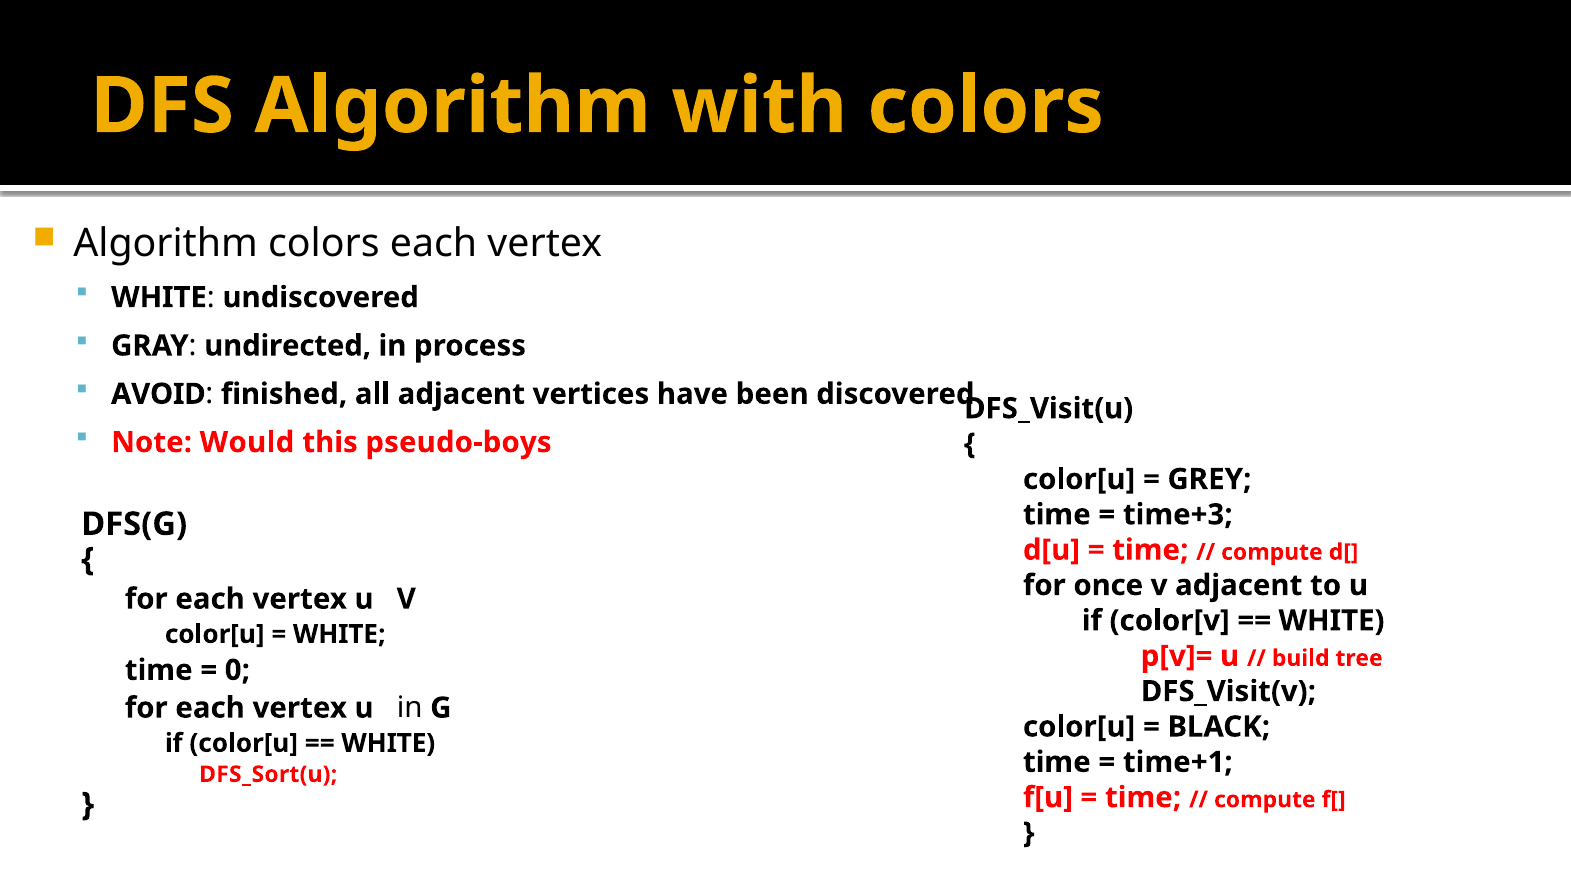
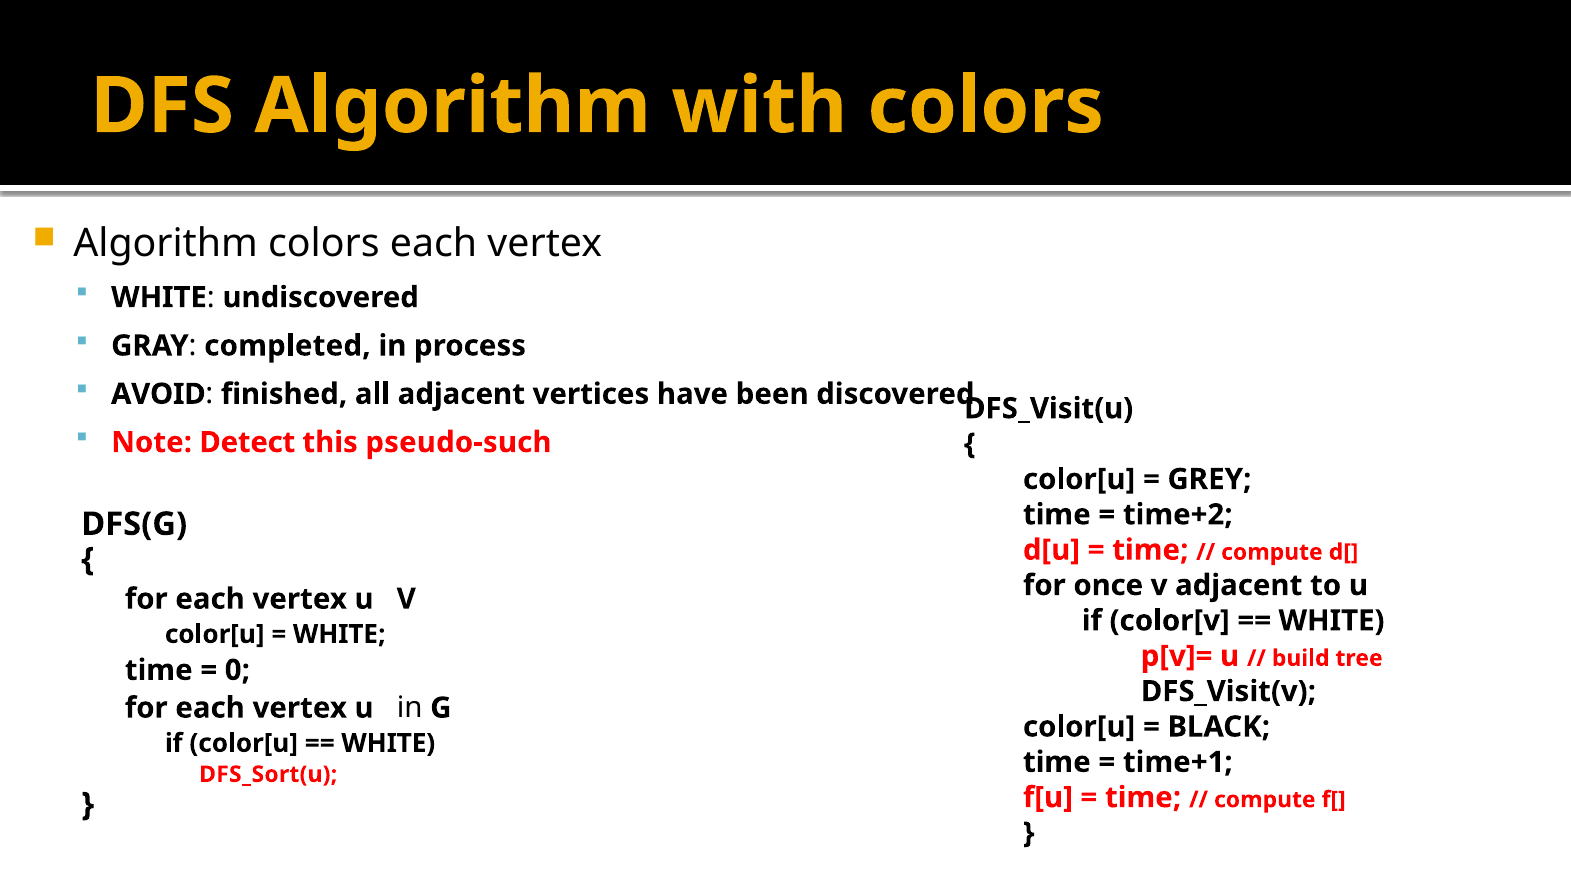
undirected: undirected -> completed
Would: Would -> Detect
pseudo-boys: pseudo-boys -> pseudo-such
time+3: time+3 -> time+2
